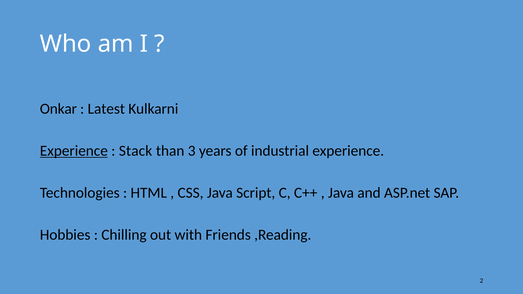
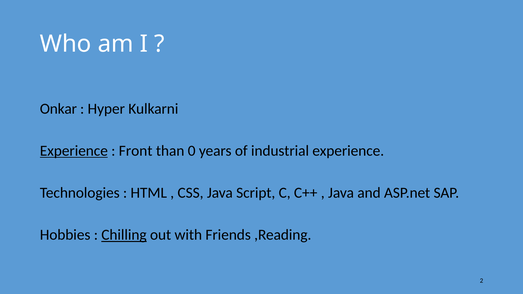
Latest: Latest -> Hyper
Stack: Stack -> Front
3: 3 -> 0
Chilling underline: none -> present
